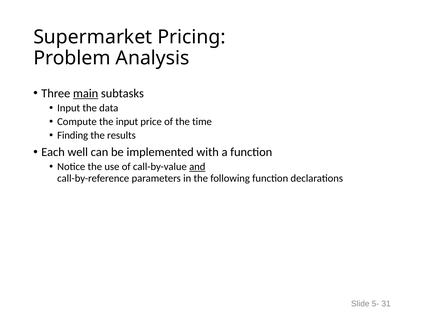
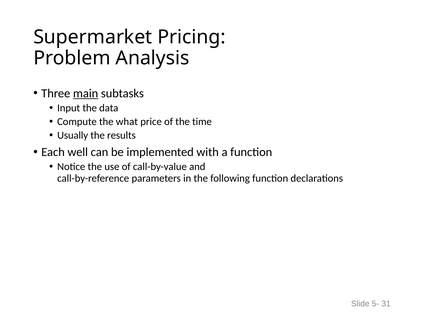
the input: input -> what
Finding: Finding -> Usually
and underline: present -> none
